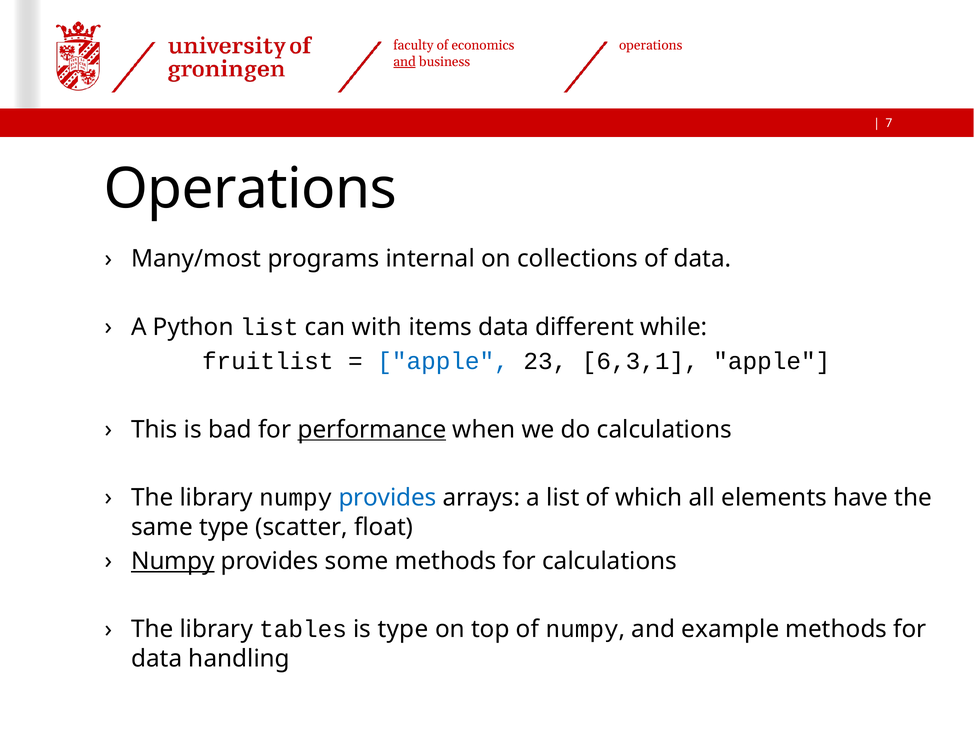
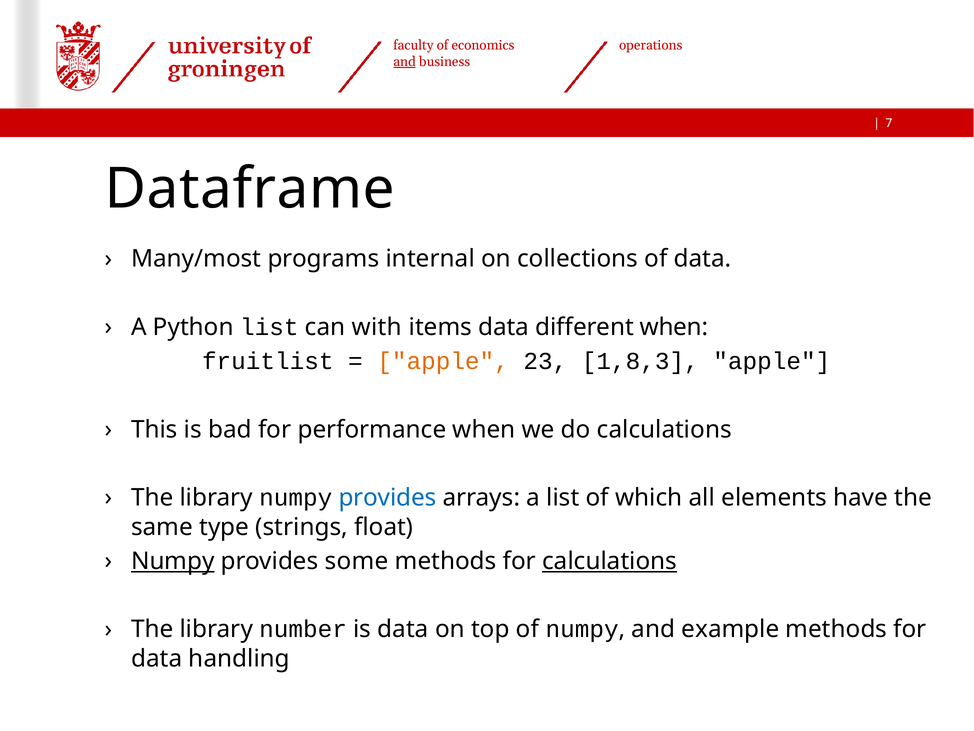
Operations at (250, 189): Operations -> Dataframe
different while: while -> when
apple at (443, 361) colour: blue -> orange
6,3,1: 6,3,1 -> 1,8,3
performance underline: present -> none
scatter: scatter -> strings
calculations at (610, 561) underline: none -> present
tables: tables -> number
is type: type -> data
